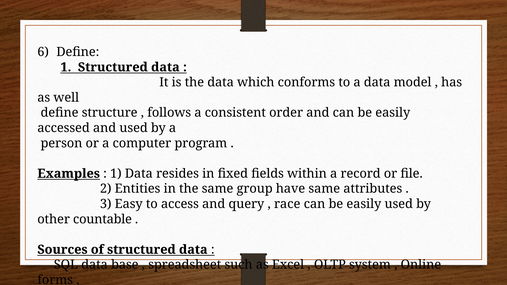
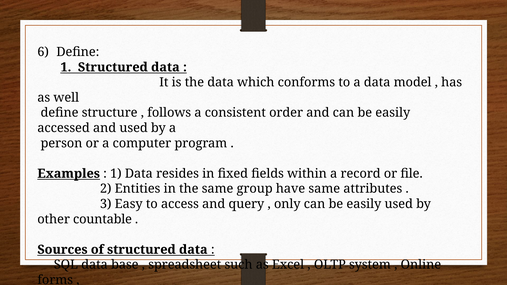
race: race -> only
